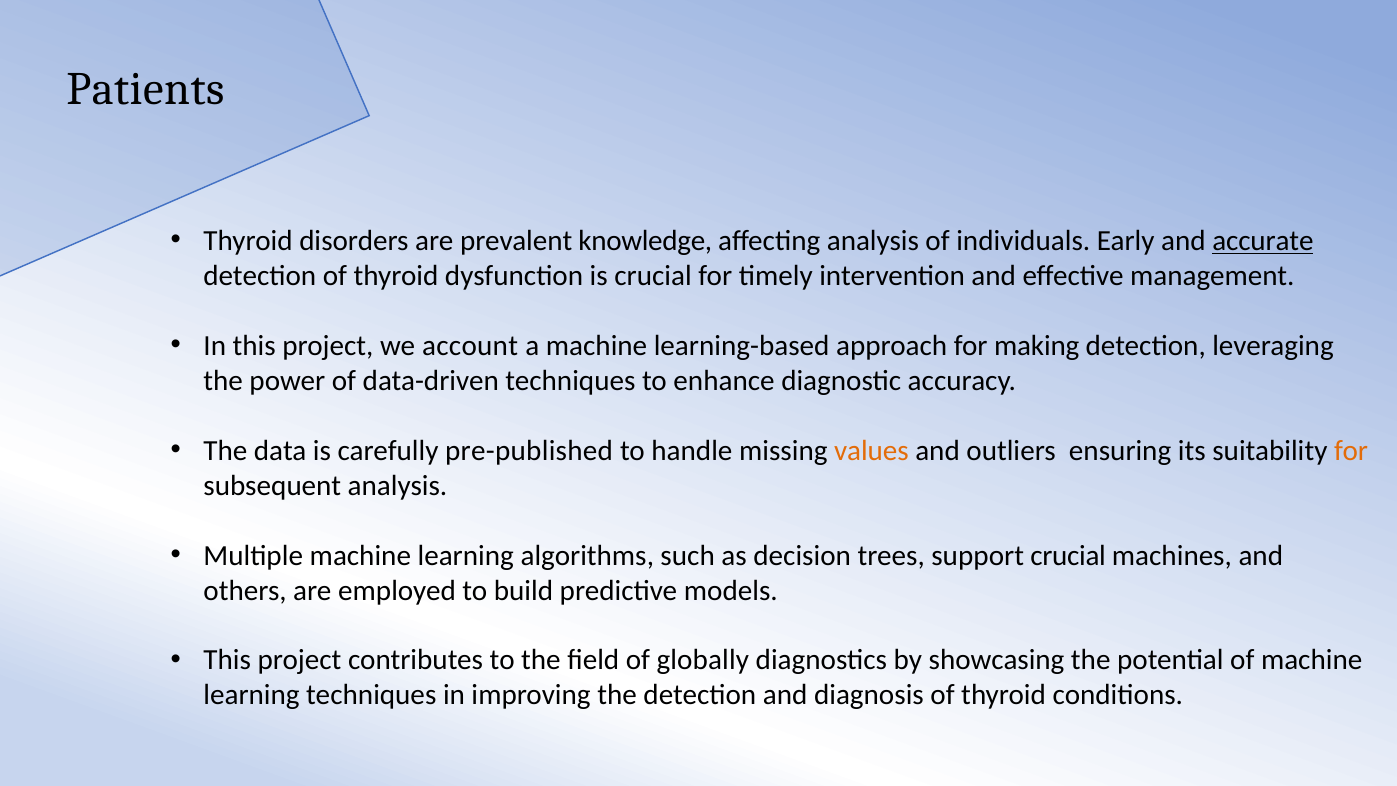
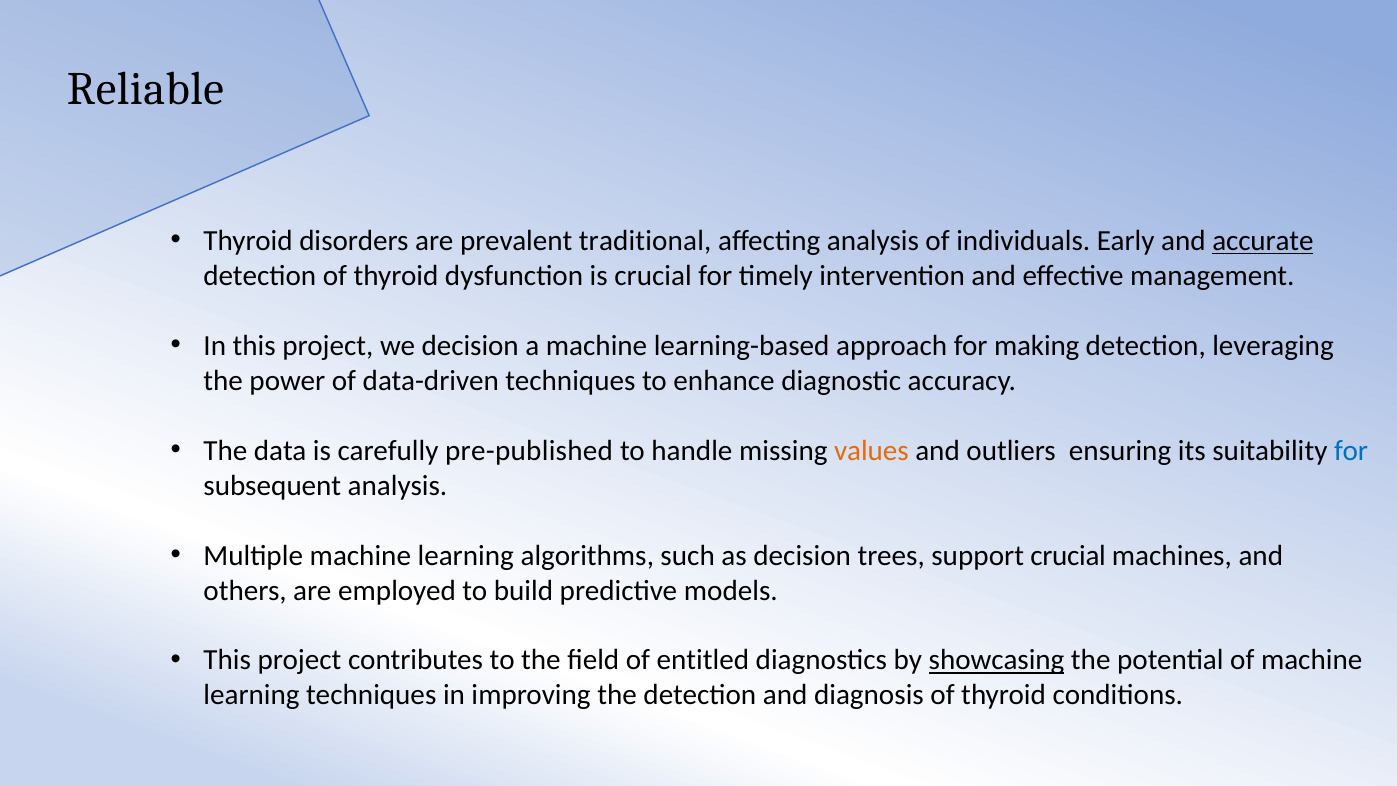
Patients: Patients -> Reliable
knowledge: knowledge -> traditional
we account: account -> decision
for at (1351, 450) colour: orange -> blue
globally: globally -> entitled
showcasing underline: none -> present
